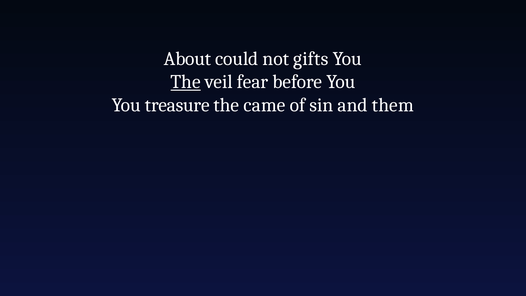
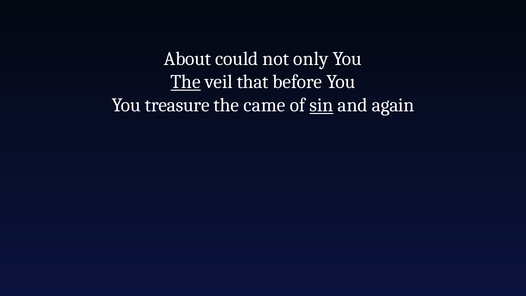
gifts: gifts -> only
fear: fear -> that
sin underline: none -> present
them: them -> again
